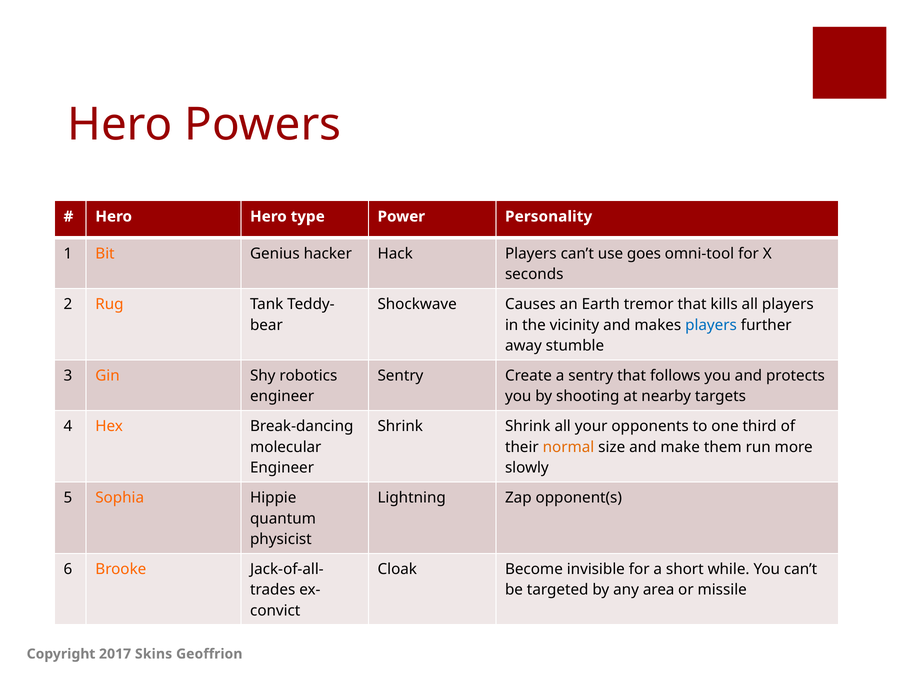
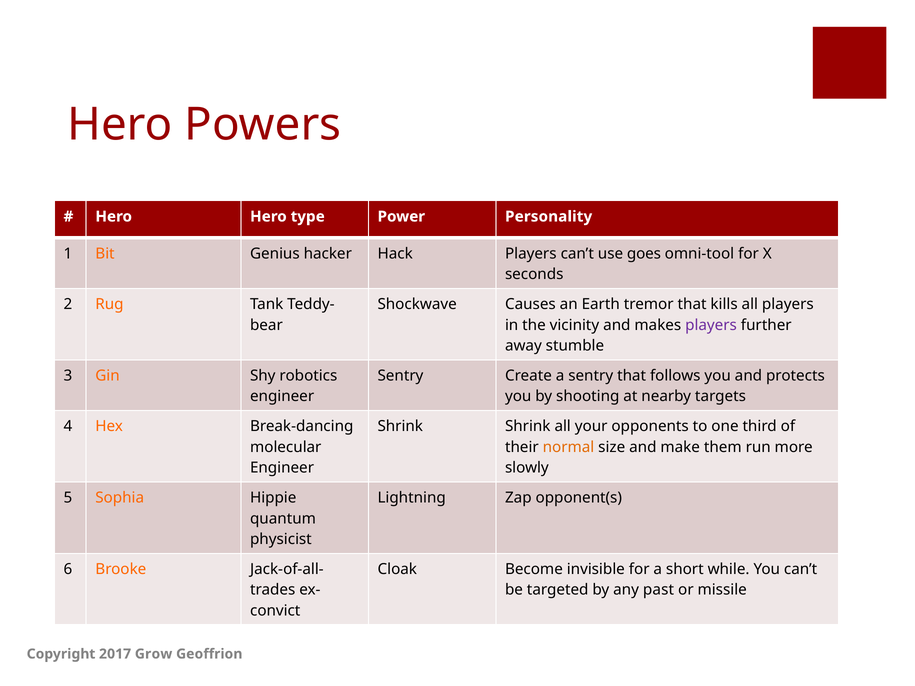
players at (711, 325) colour: blue -> purple
area: area -> past
Skins: Skins -> Grow
